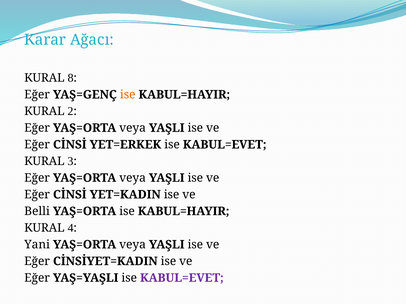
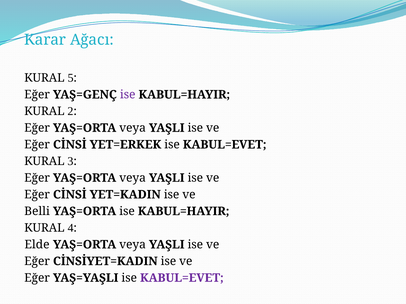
8: 8 -> 5
ise at (128, 95) colour: orange -> purple
Yani: Yani -> Elde
